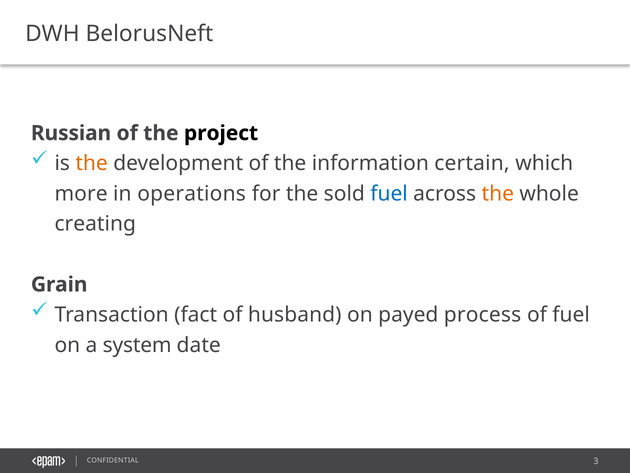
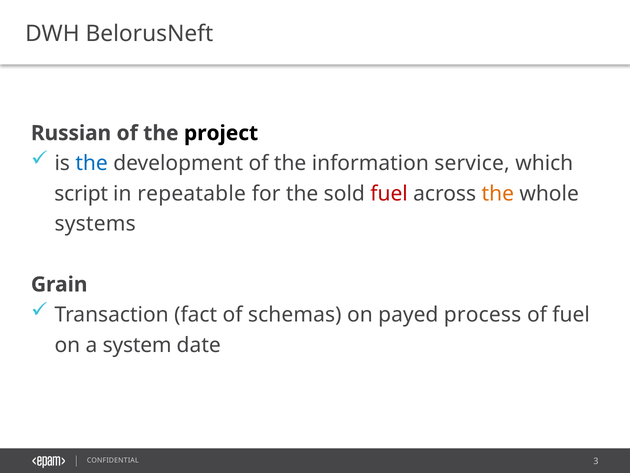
the at (92, 163) colour: orange -> blue
certain: certain -> service
more: more -> script
operations: operations -> repeatable
fuel at (389, 194) colour: blue -> red
creating: creating -> systems
husband: husband -> schemas
